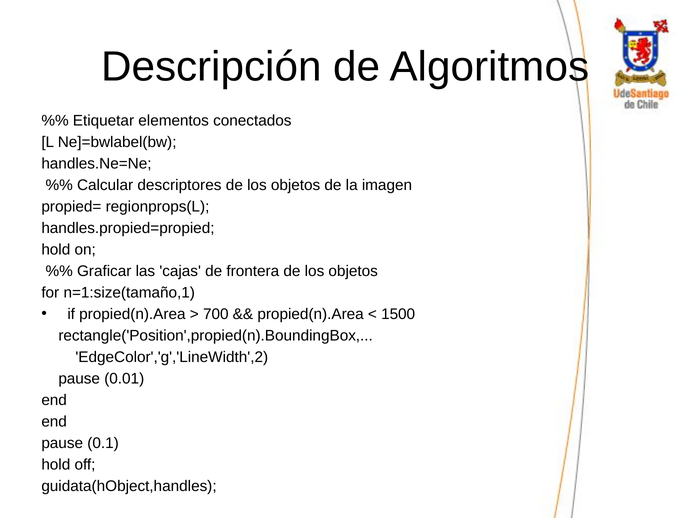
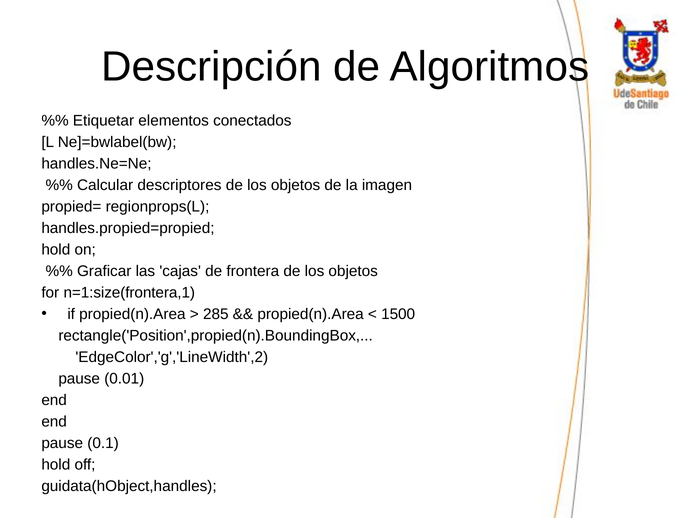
n=1:size(tamaño,1: n=1:size(tamaño,1 -> n=1:size(frontera,1
700: 700 -> 285
